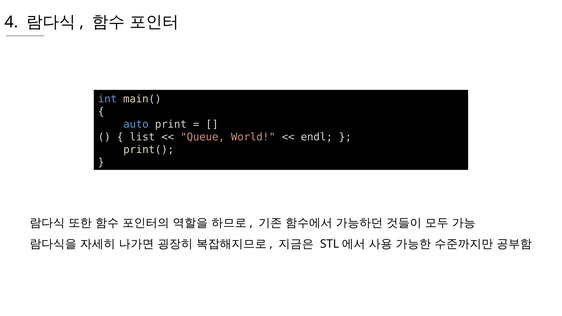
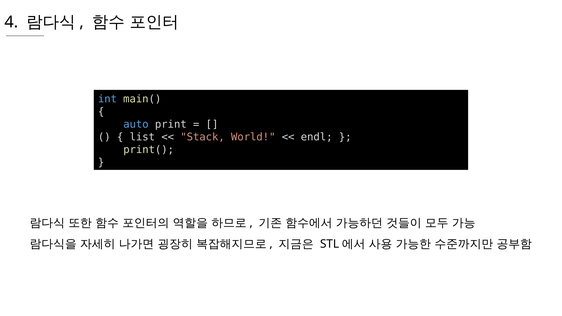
Queue: Queue -> Stack
